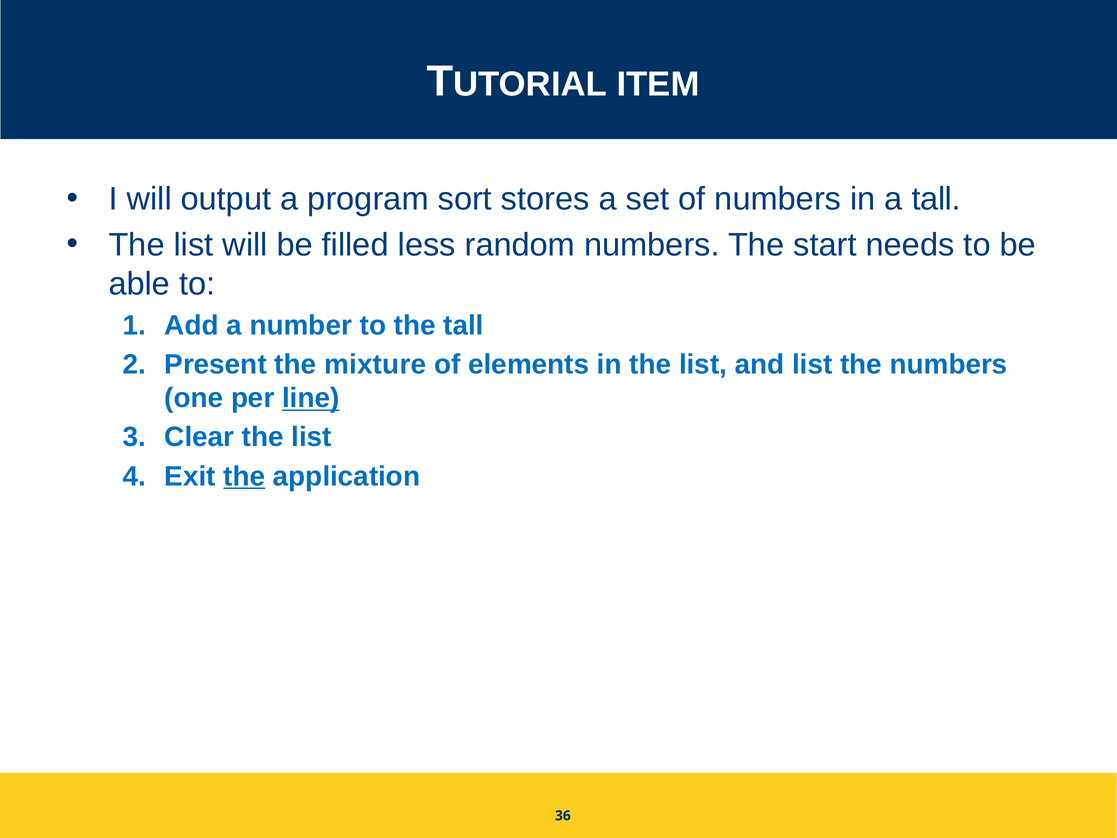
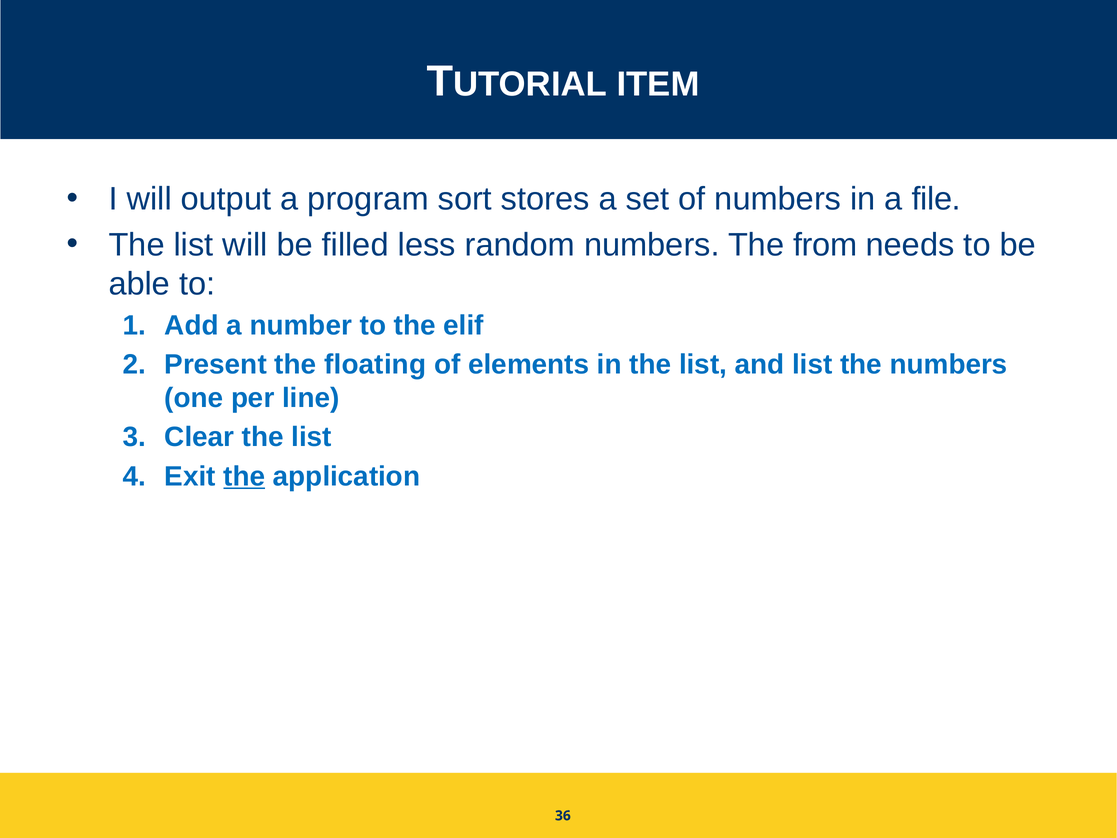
a tall: tall -> file
start: start -> from
the tall: tall -> elif
mixture: mixture -> floating
line underline: present -> none
